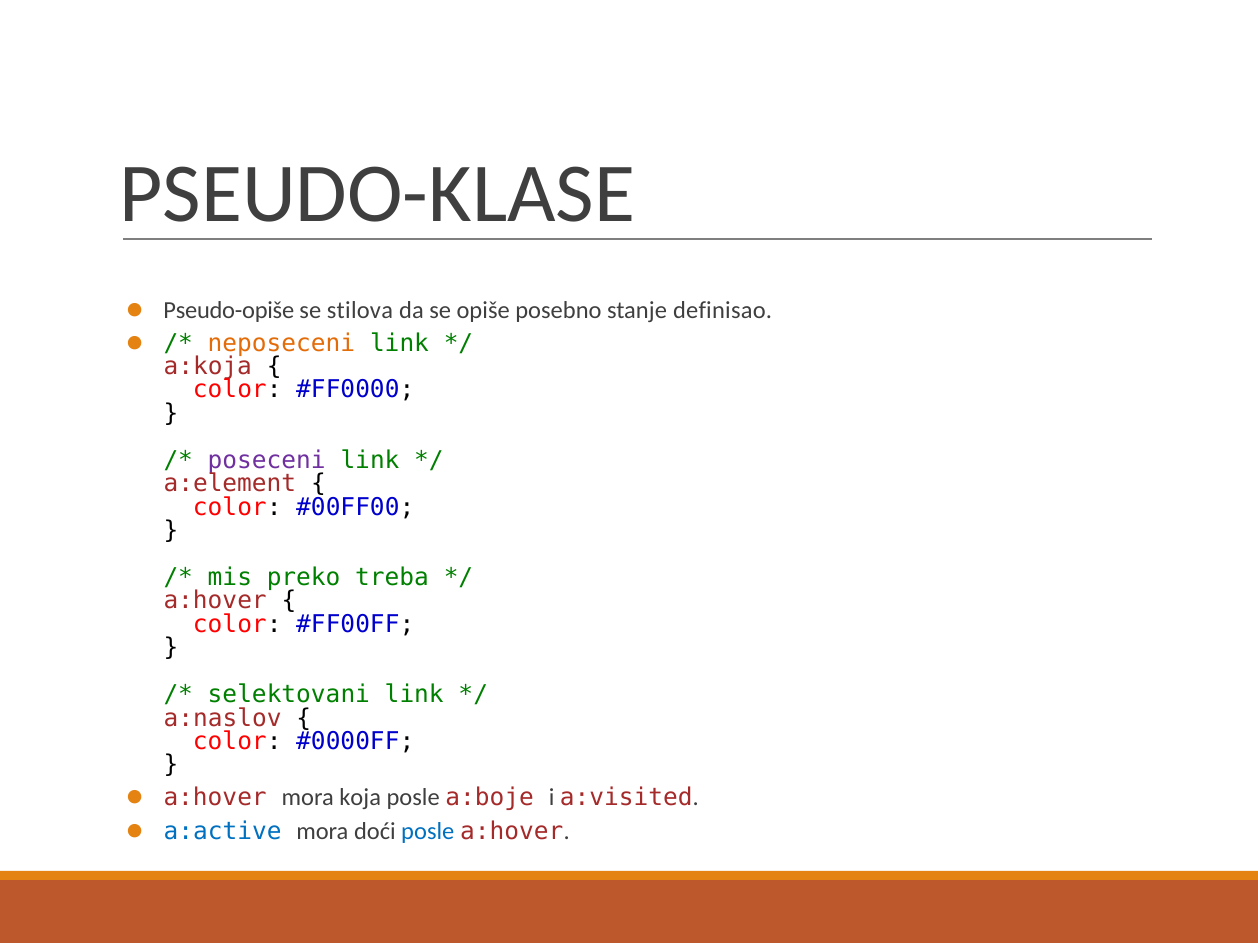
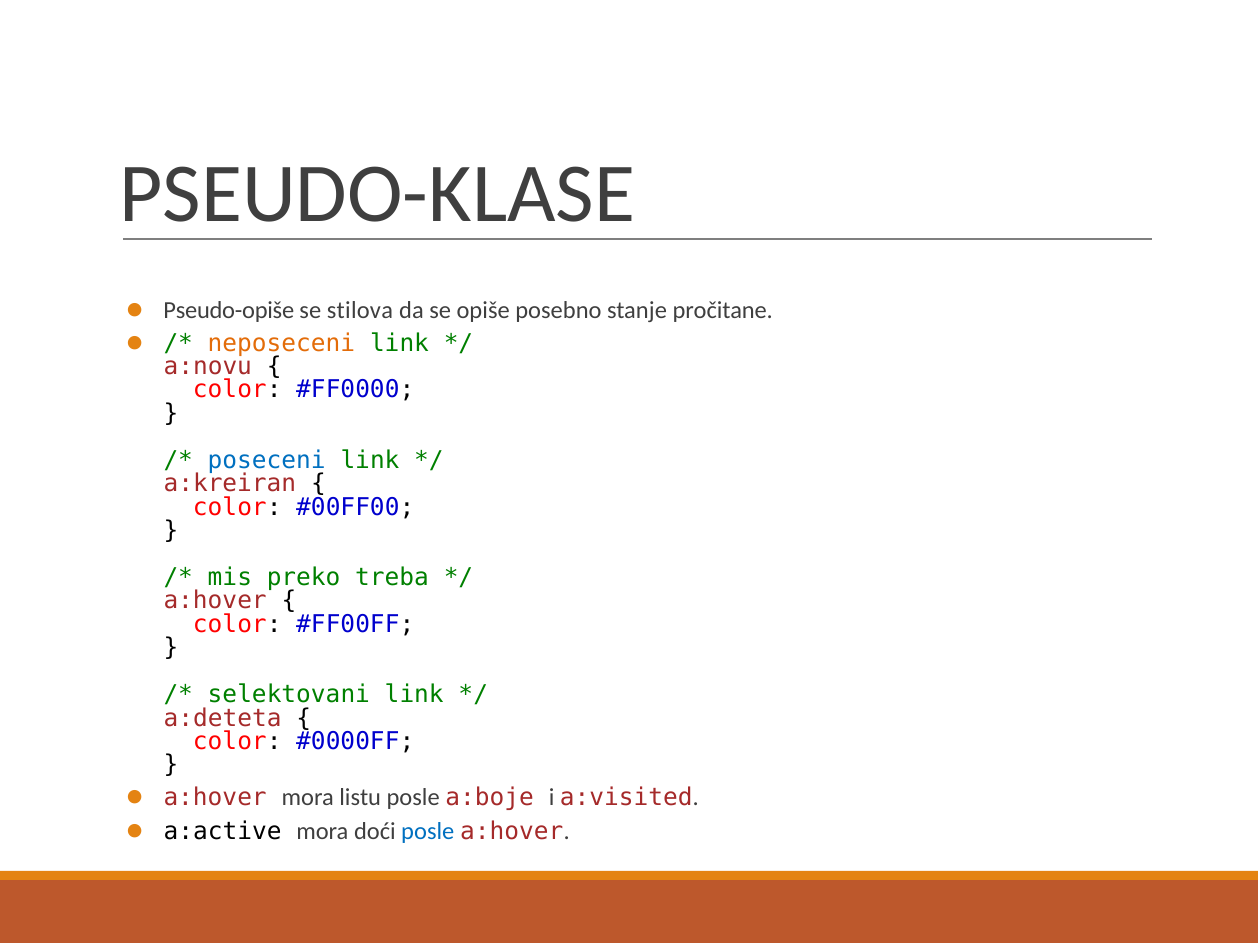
definisao: definisao -> pročitane
a:koja: a:koja -> a:novu
poseceni colour: purple -> blue
a:element: a:element -> a:kreiran
a:naslov: a:naslov -> a:deteta
koja: koja -> listu
a:active colour: blue -> black
